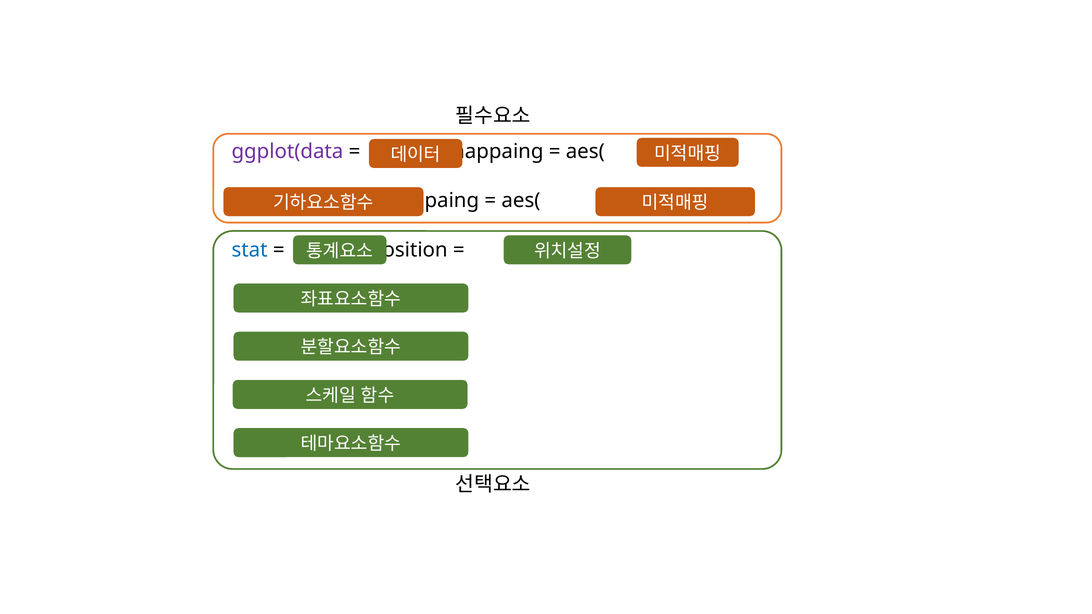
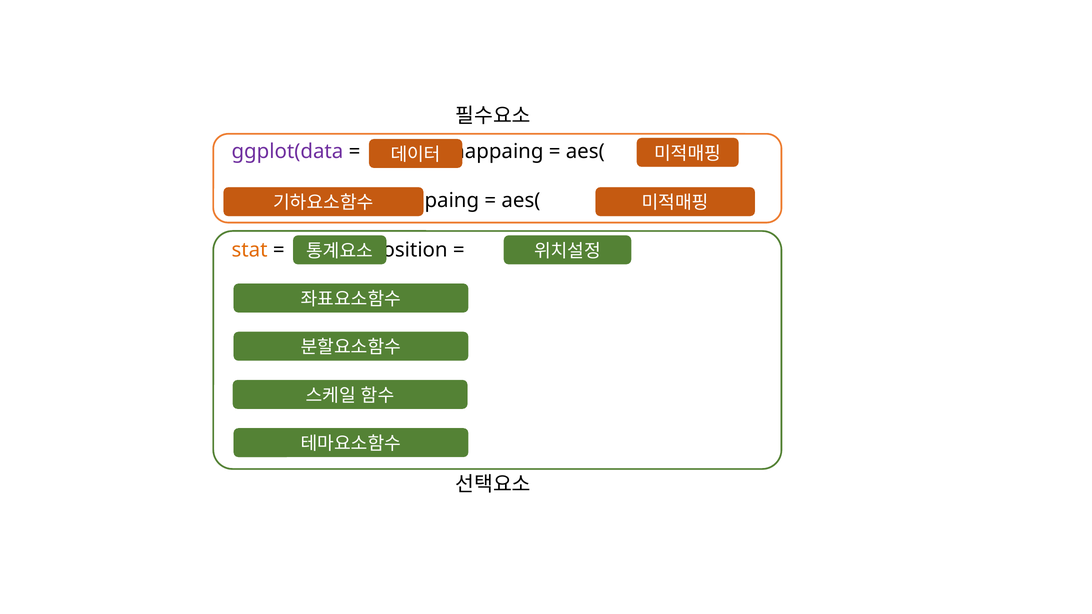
stat colour: blue -> orange
